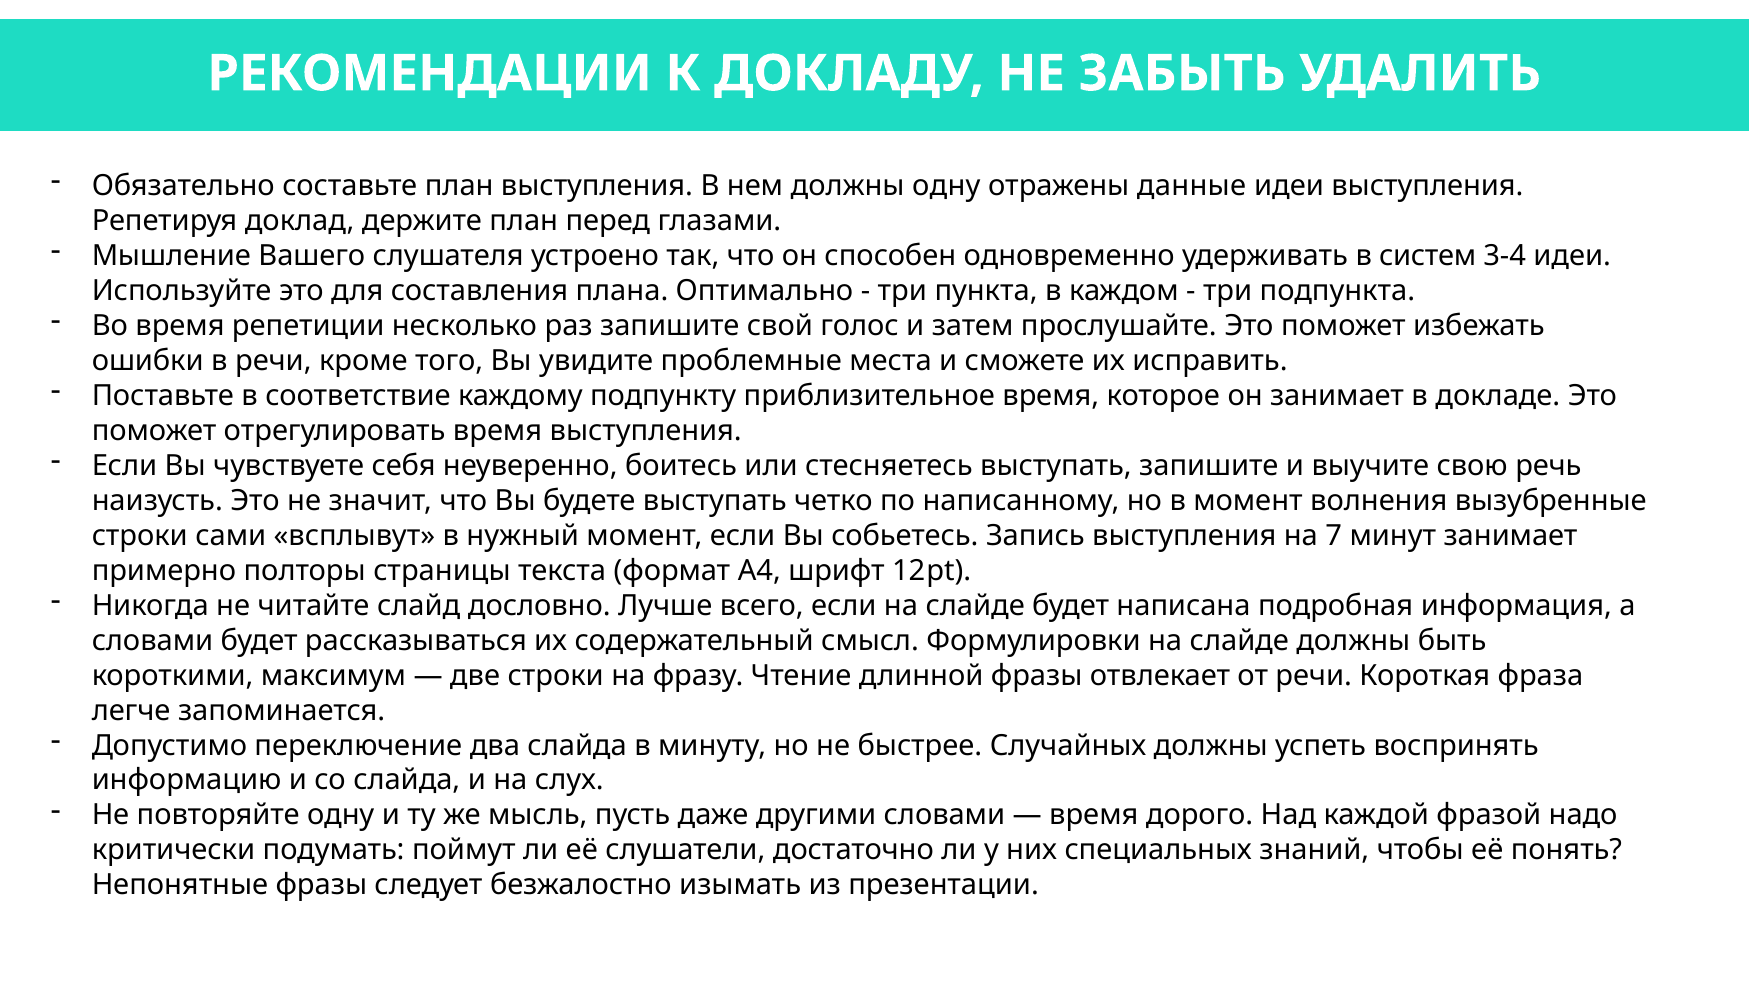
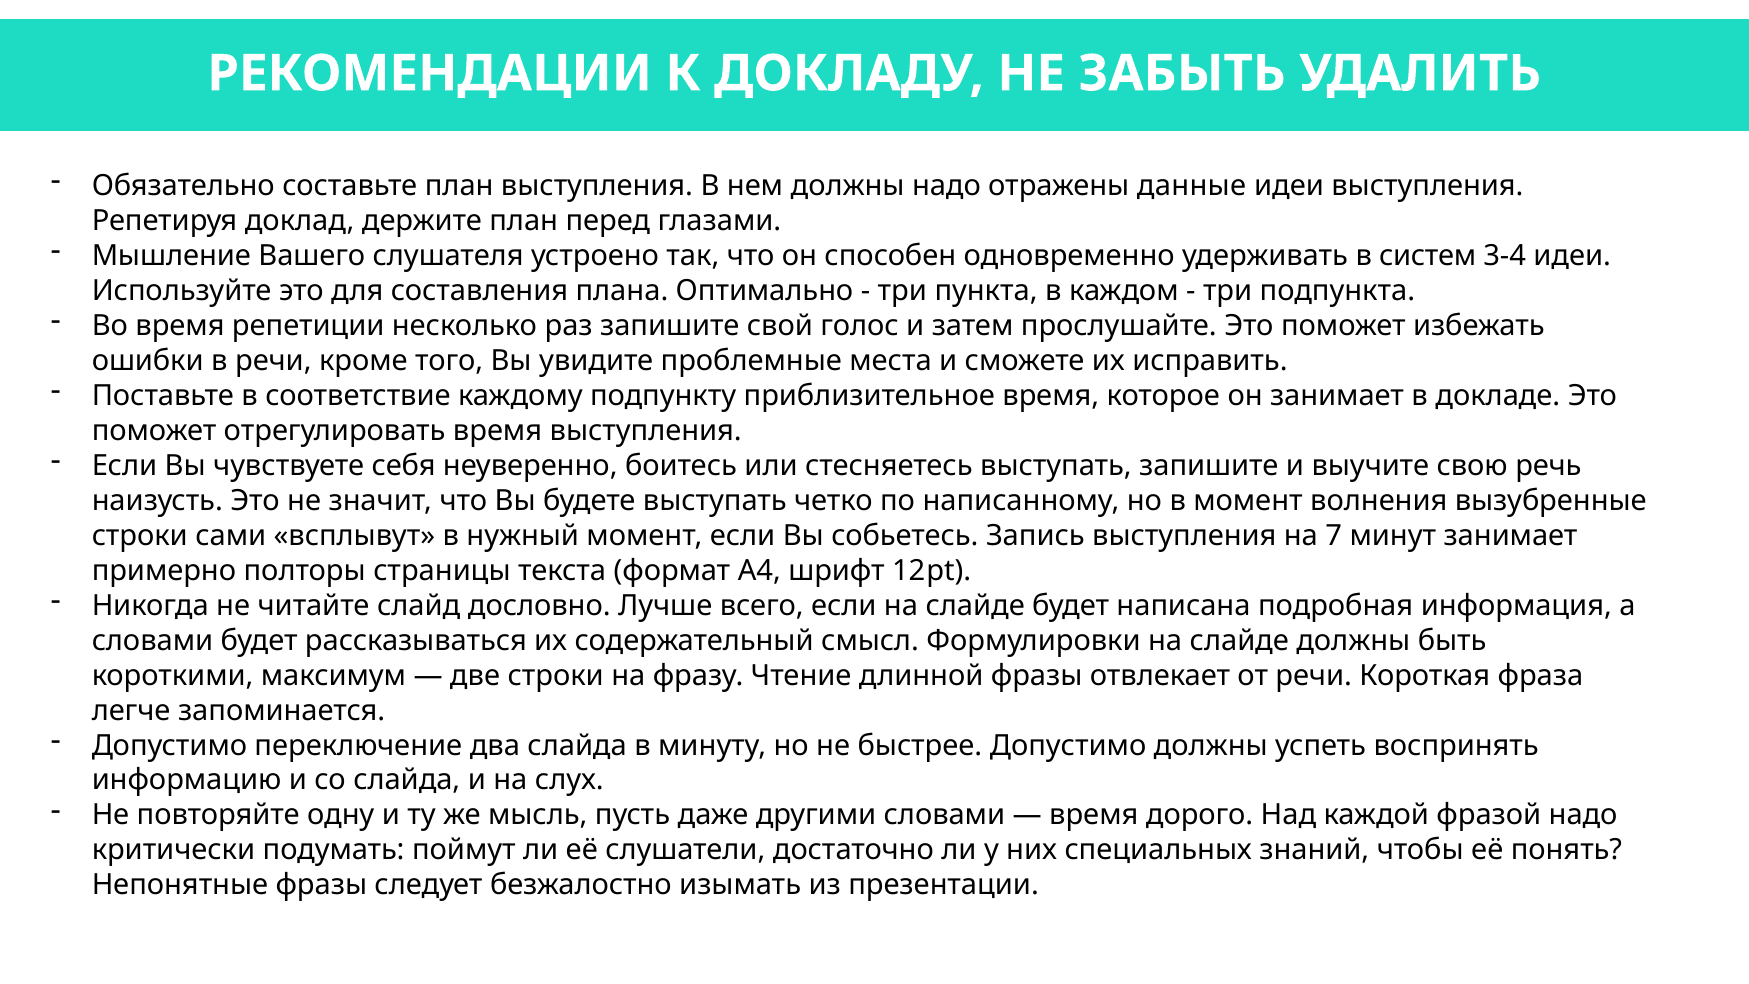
должны одну: одну -> надо
быстрее Случайных: Случайных -> Допустимо
